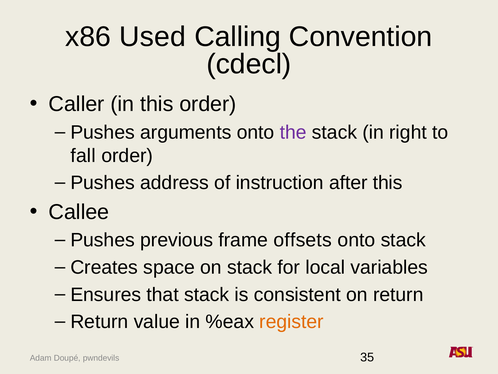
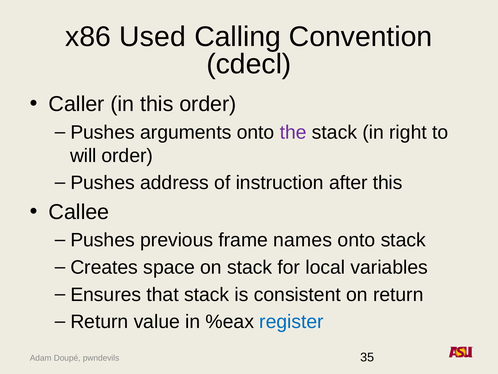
fall: fall -> will
offsets: offsets -> names
register colour: orange -> blue
